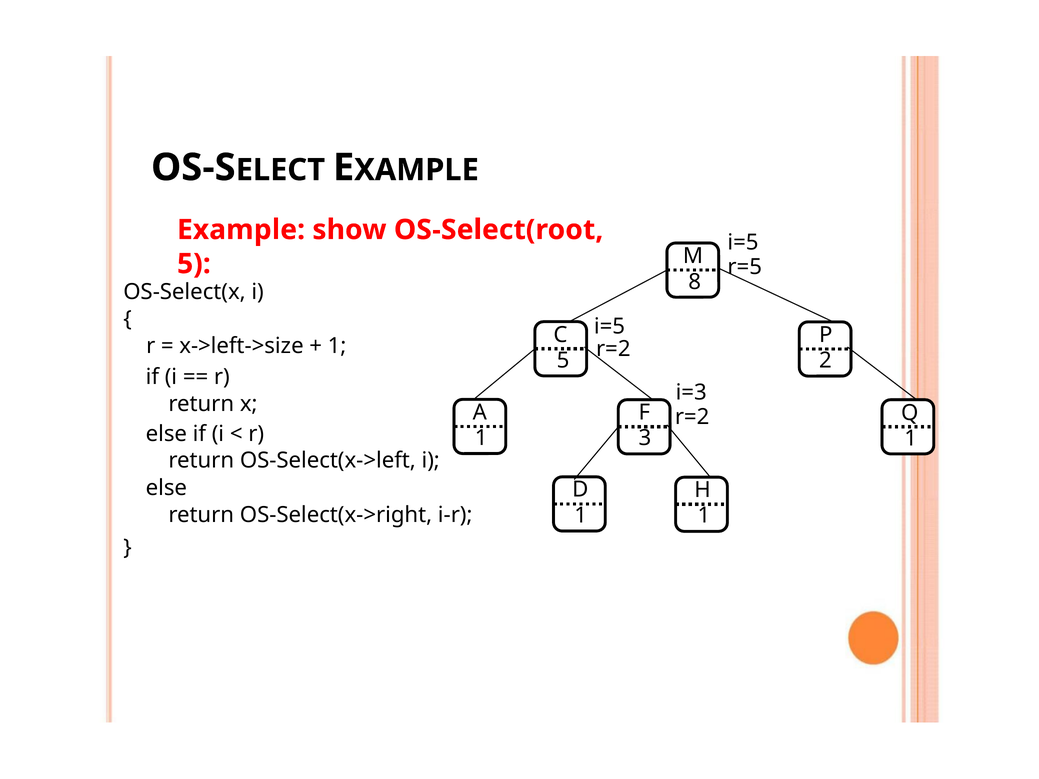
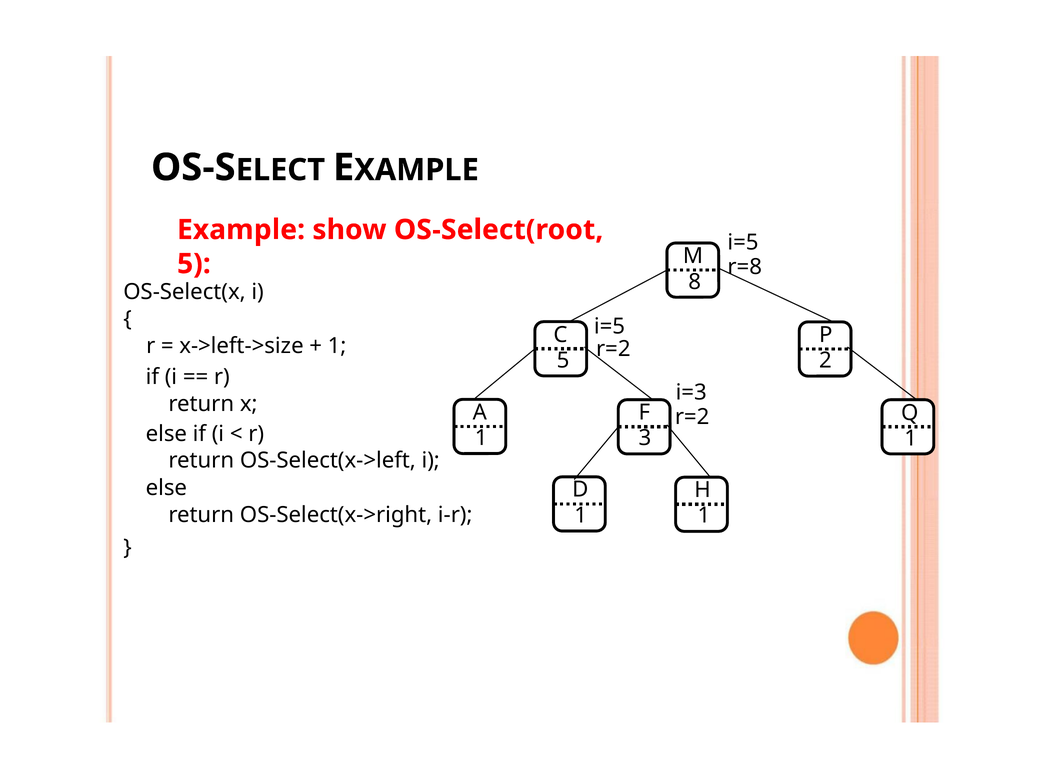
r=5: r=5 -> r=8
